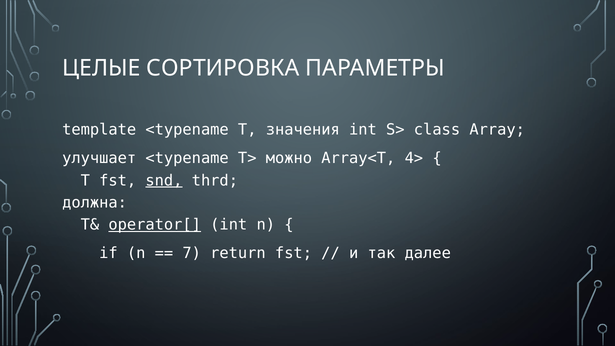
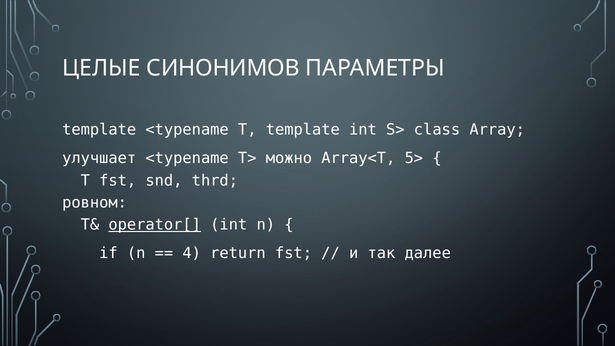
СОРТИРОВКА: СОРТИРОВКА -> СИНОНИМОВ
T значения: значения -> template
4>: 4> -> 5>
snd underline: present -> none
должна: должна -> ровном
7: 7 -> 4
